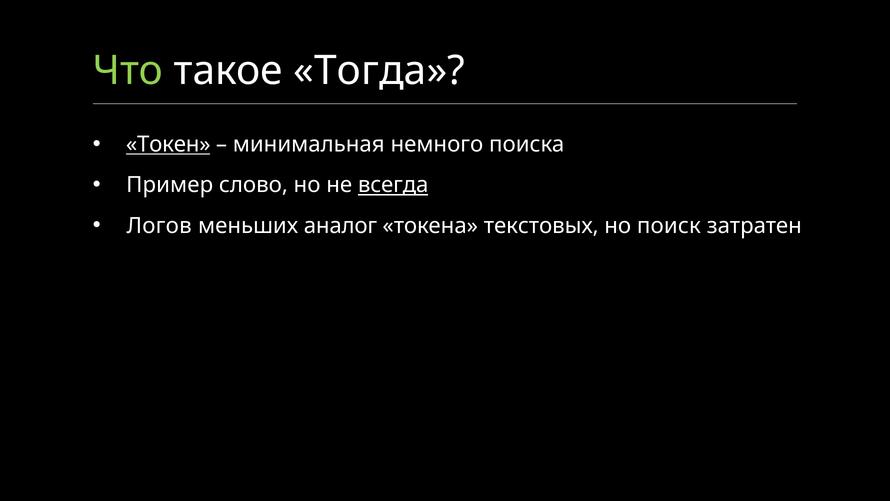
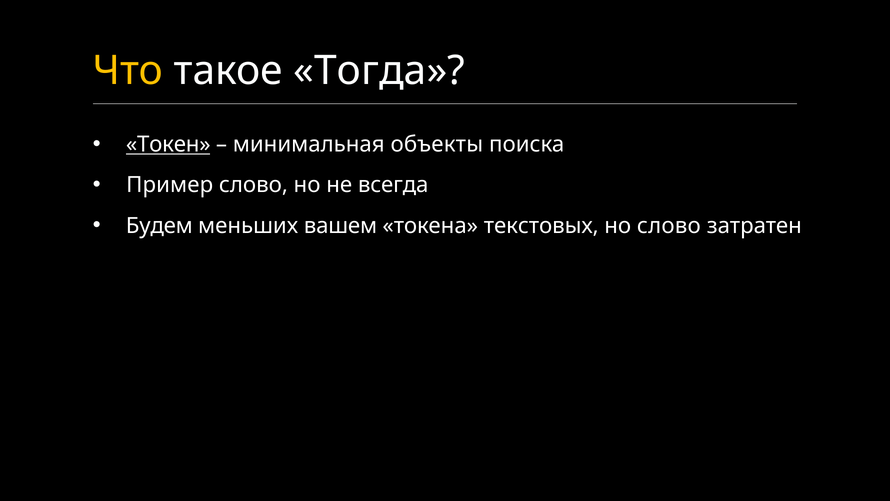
Что colour: light green -> yellow
немного: немного -> объекты
всегда underline: present -> none
Логов: Логов -> Будем
аналог: аналог -> вашем
но поиск: поиск -> слово
